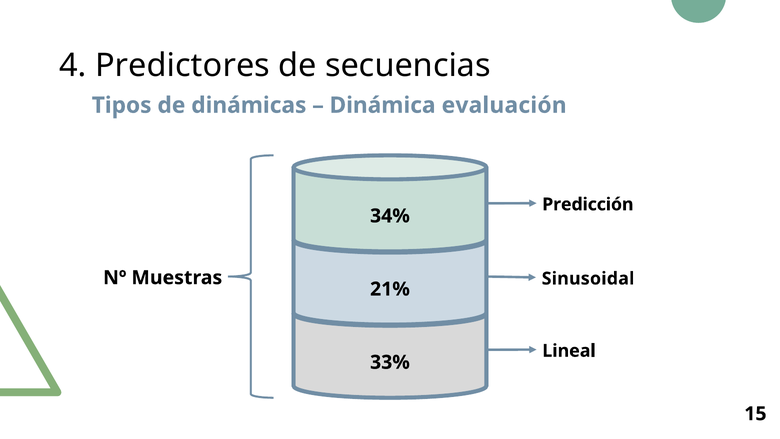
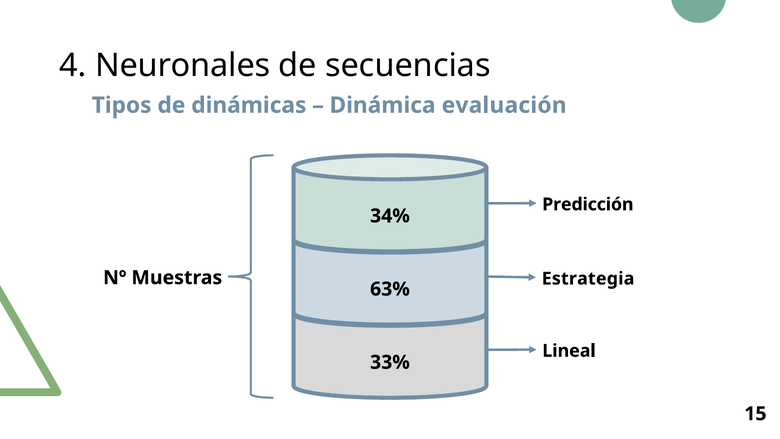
Predictores: Predictores -> Neuronales
Sinusoidal: Sinusoidal -> Estrategia
21%: 21% -> 63%
